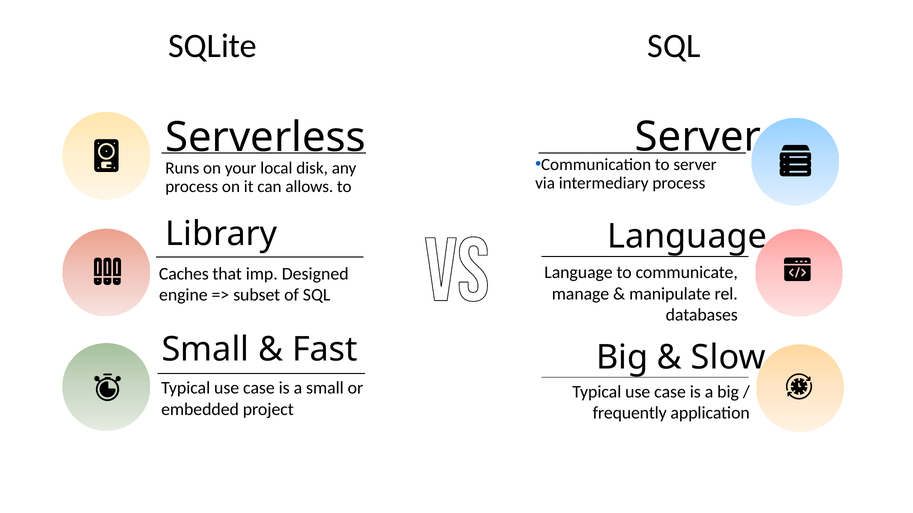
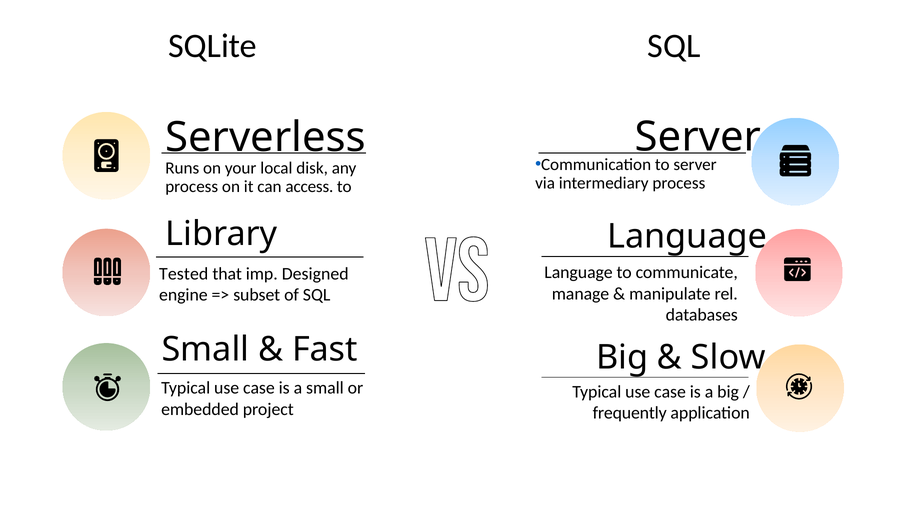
allows: allows -> access
Caches: Caches -> Tested
